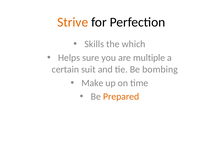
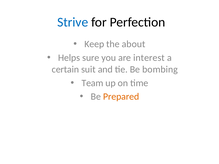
Strive colour: orange -> blue
Skills: Skills -> Keep
which: which -> about
multiple: multiple -> interest
Make: Make -> Team
